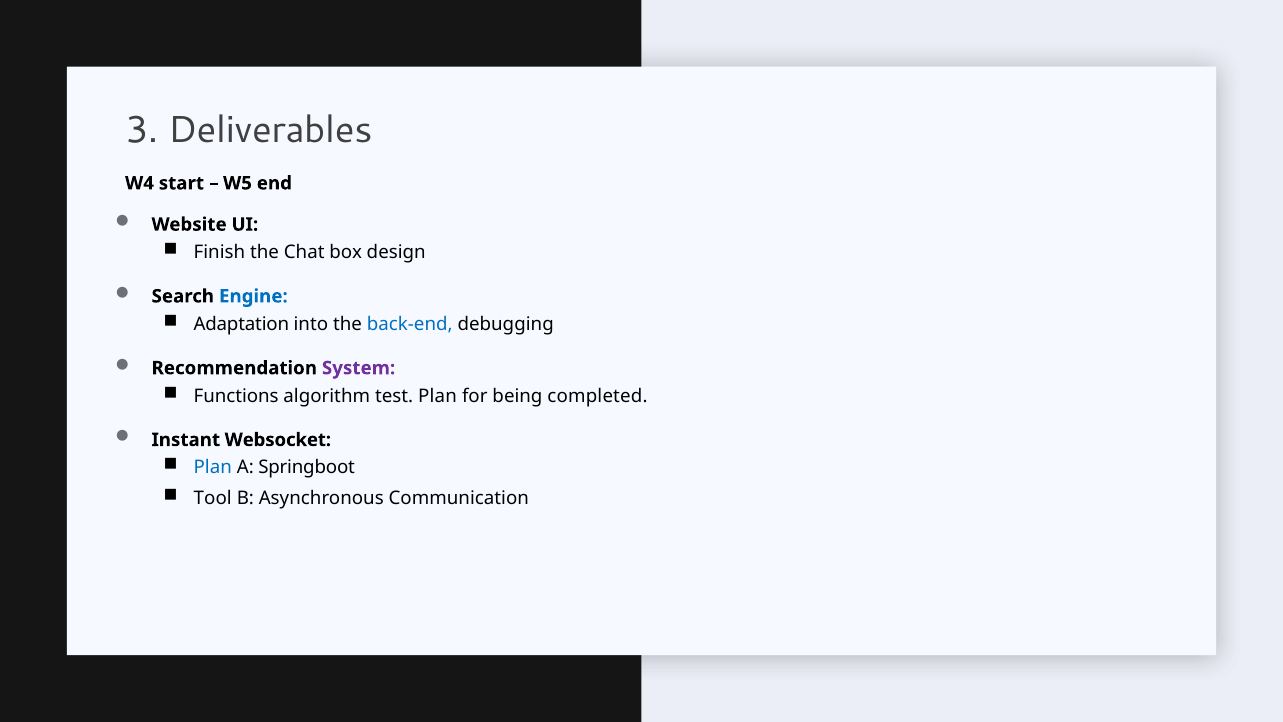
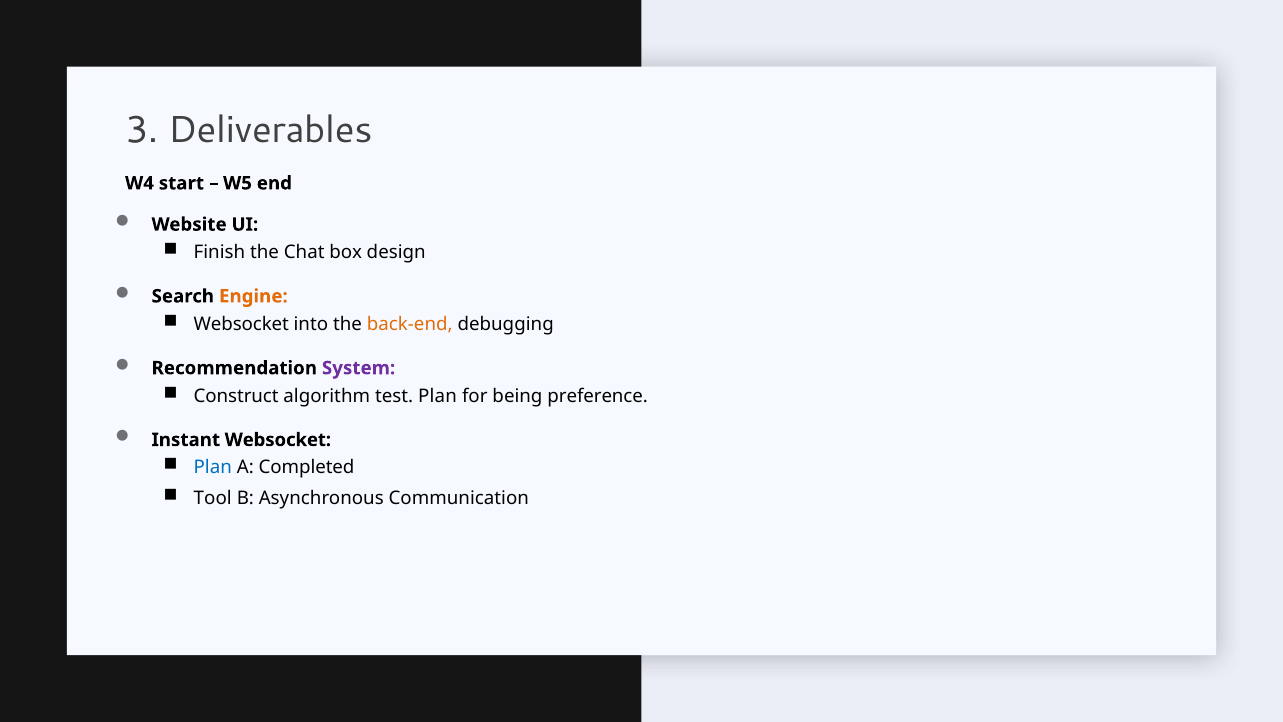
Engine colour: blue -> orange
Adaptation at (241, 324): Adaptation -> Websocket
back-end colour: blue -> orange
Functions: Functions -> Construct
completed: completed -> preference
Springboot: Springboot -> Completed
